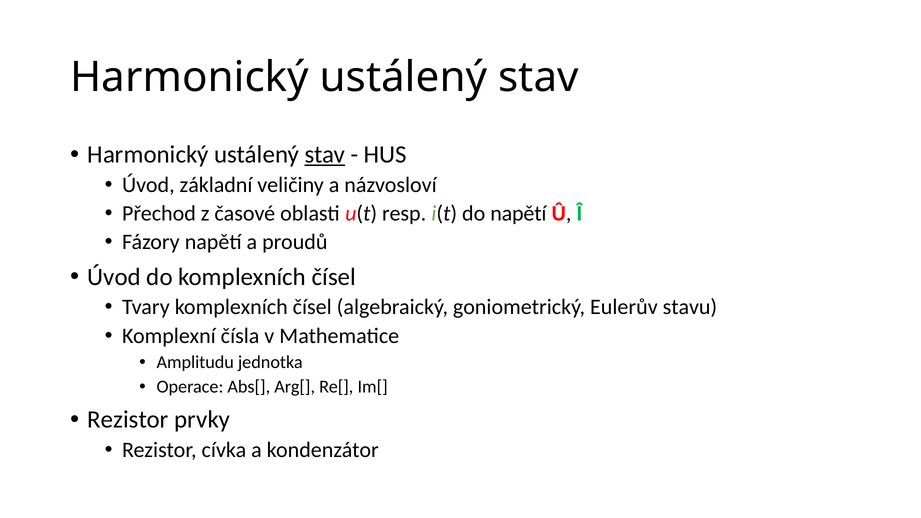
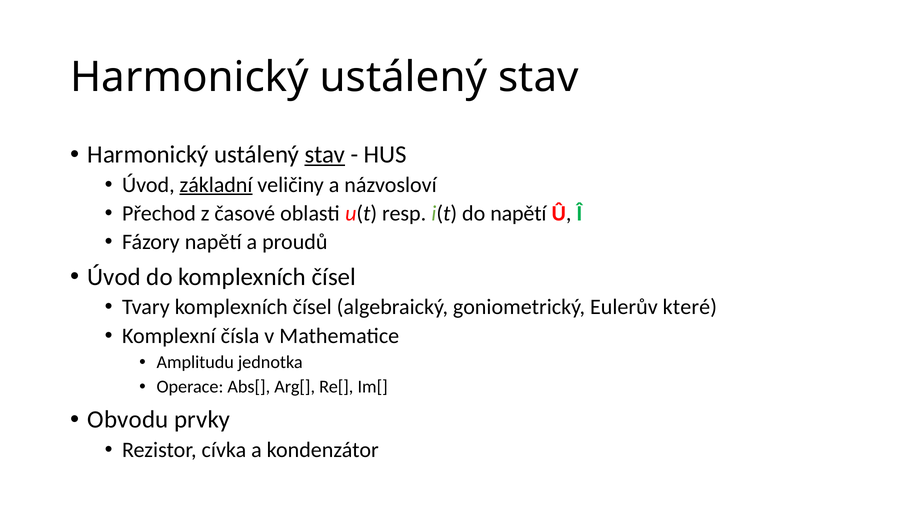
základní underline: none -> present
stavu: stavu -> které
Rezistor at (128, 420): Rezistor -> Obvodu
